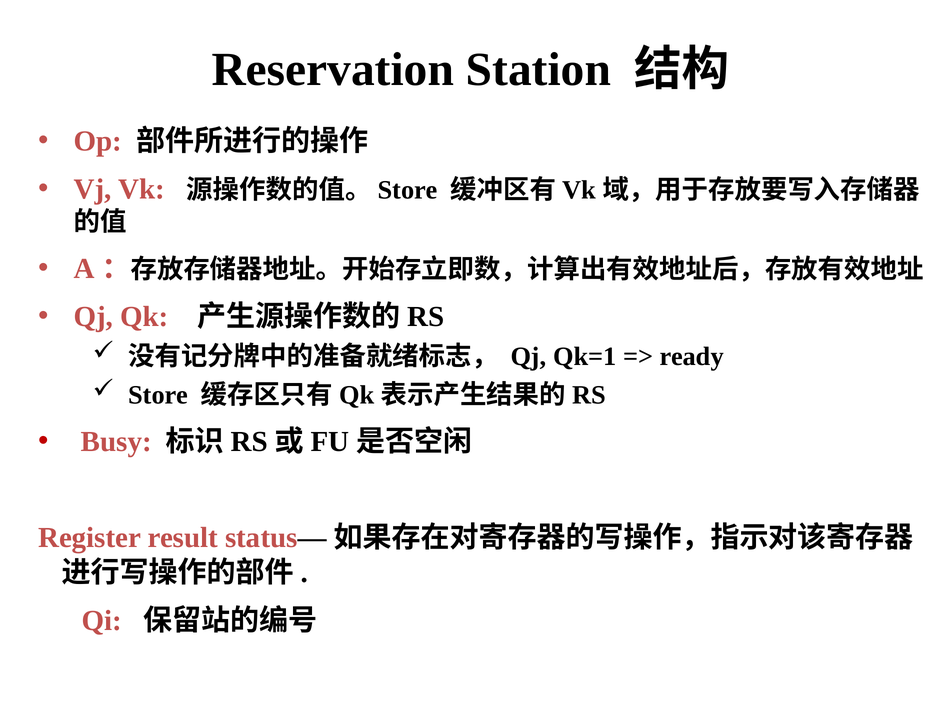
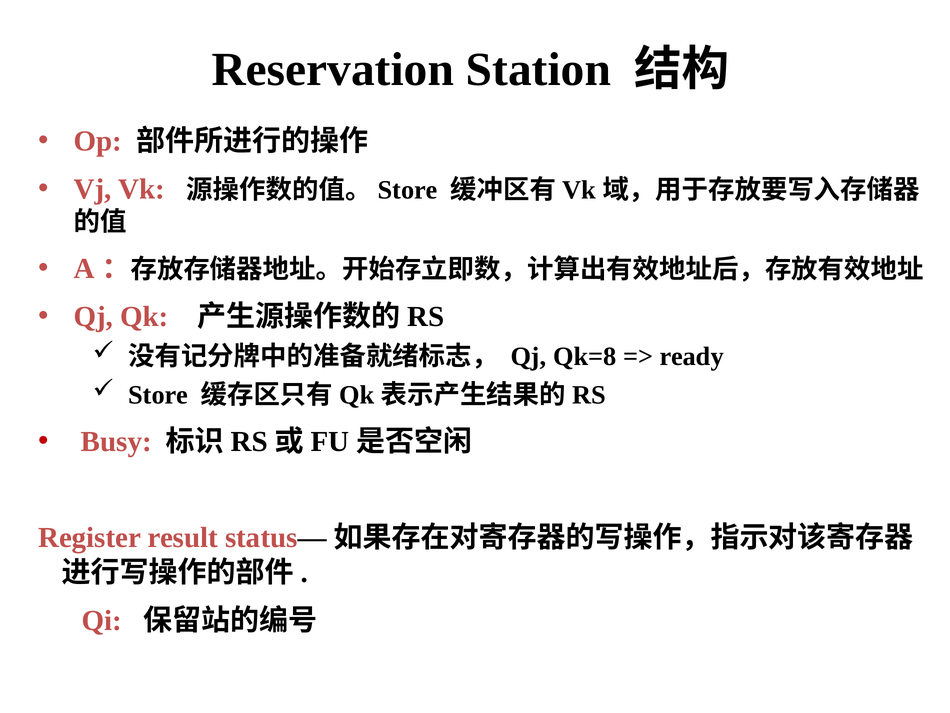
Qk=1: Qk=1 -> Qk=8
